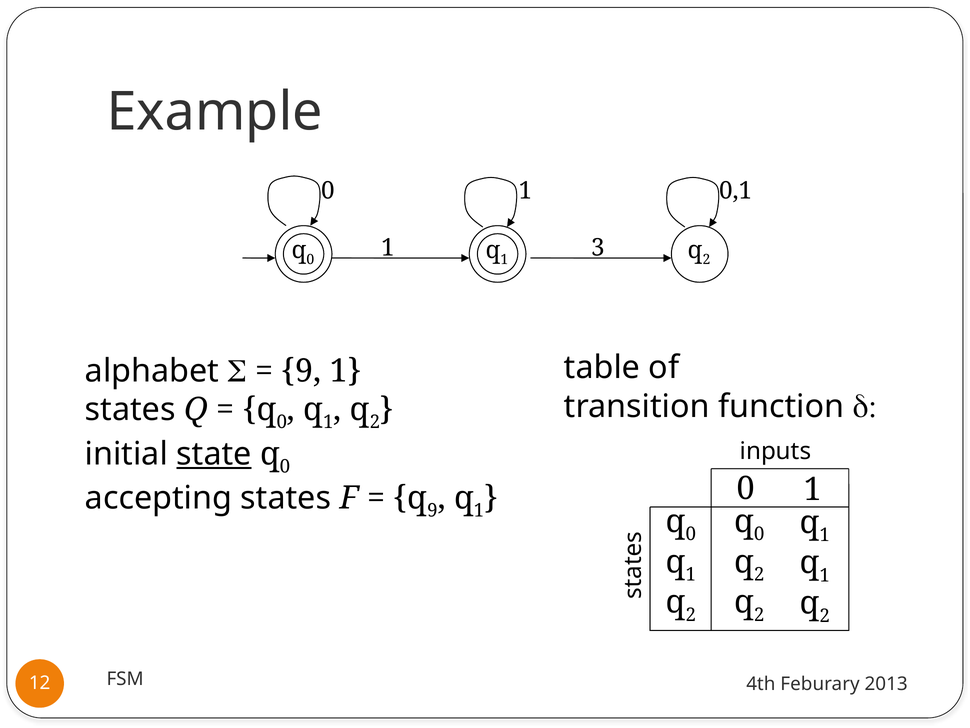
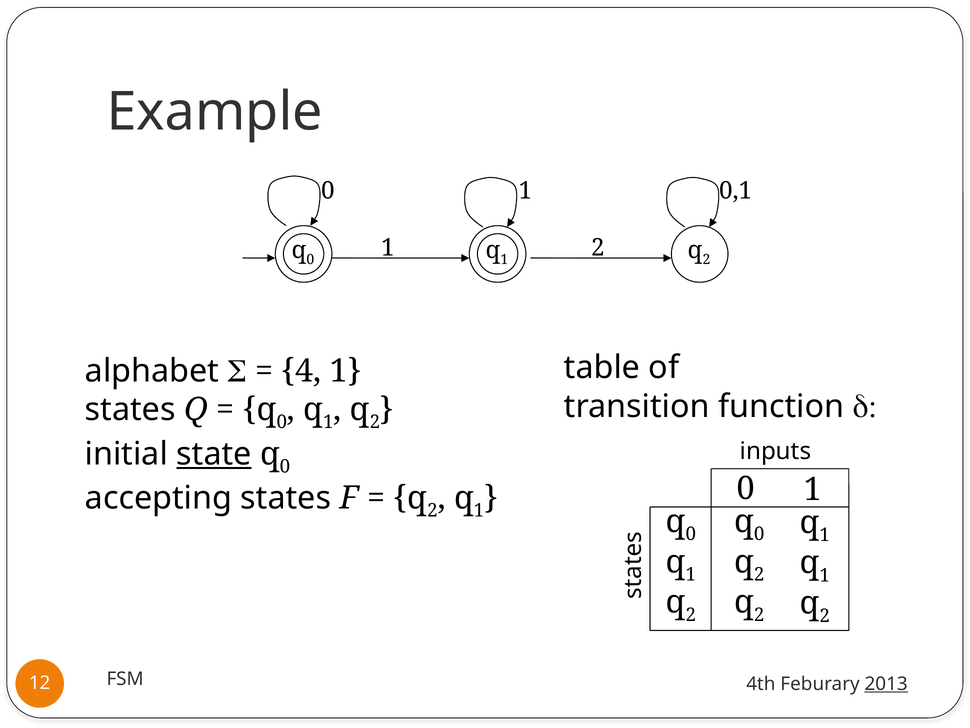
1 3: 3 -> 2
9 at (301, 371): 9 -> 4
9 at (432, 510): 9 -> 2
2013 underline: none -> present
